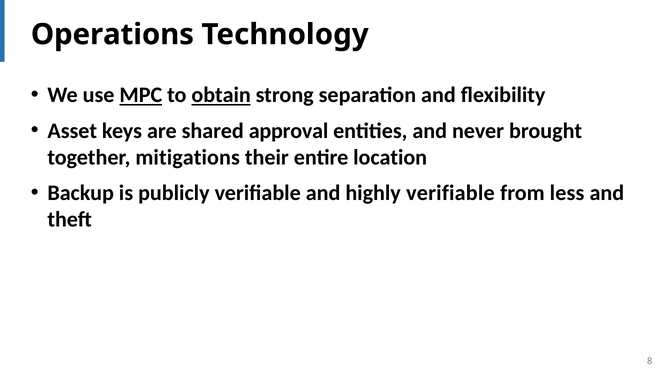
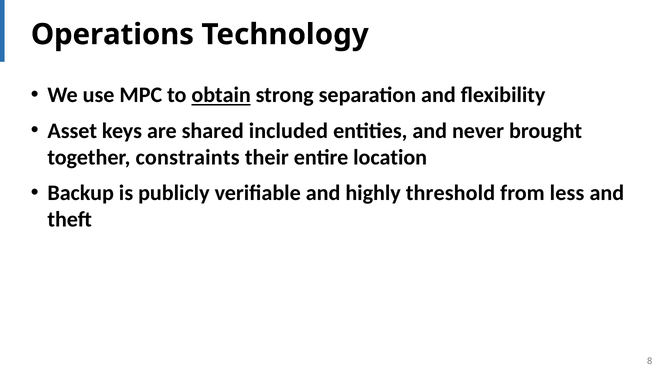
MPC underline: present -> none
approval: approval -> included
mitigations: mitigations -> constraints
highly verifiable: verifiable -> threshold
